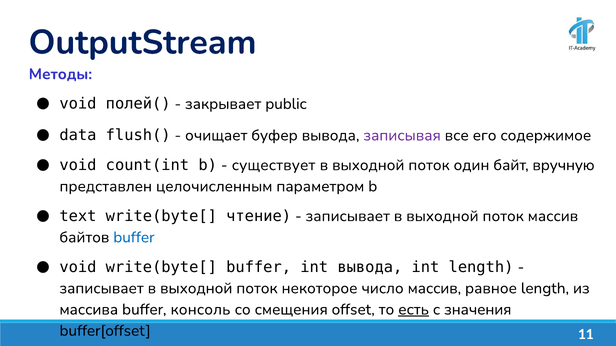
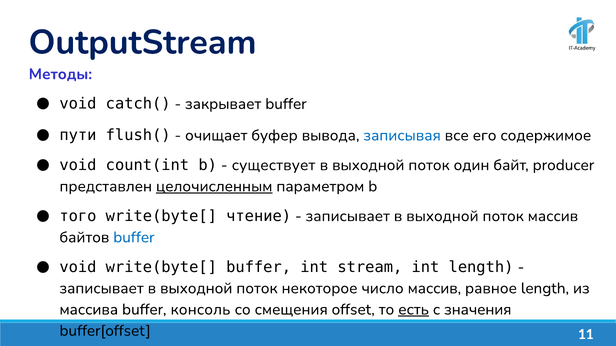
полей(: полей( -> catch(
закрывает public: public -> buffer
data: data -> пути
записывая colour: purple -> blue
вручную: вручную -> producer
целочисленным underline: none -> present
text: text -> того
int вывода: вывода -> stream
